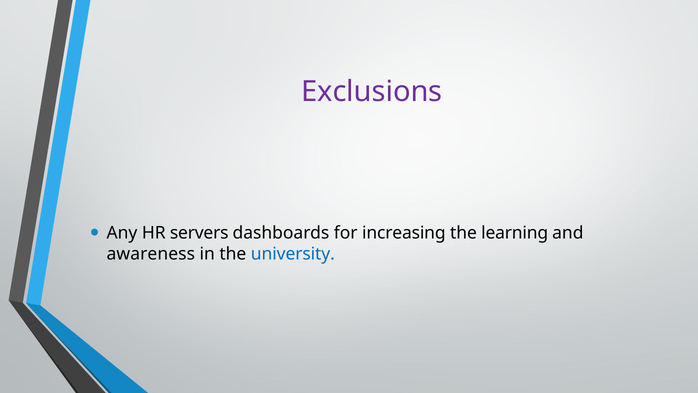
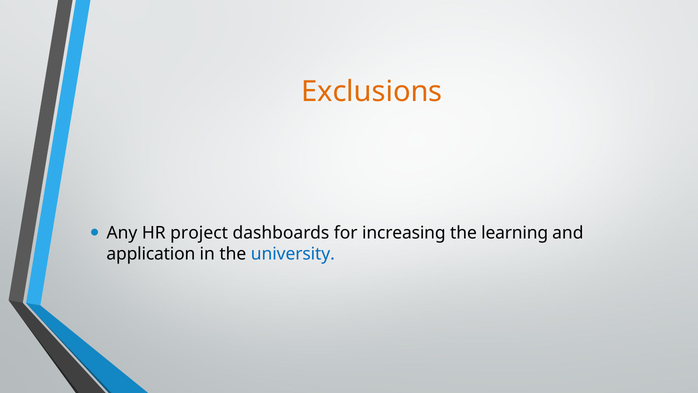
Exclusions colour: purple -> orange
servers: servers -> project
awareness: awareness -> application
